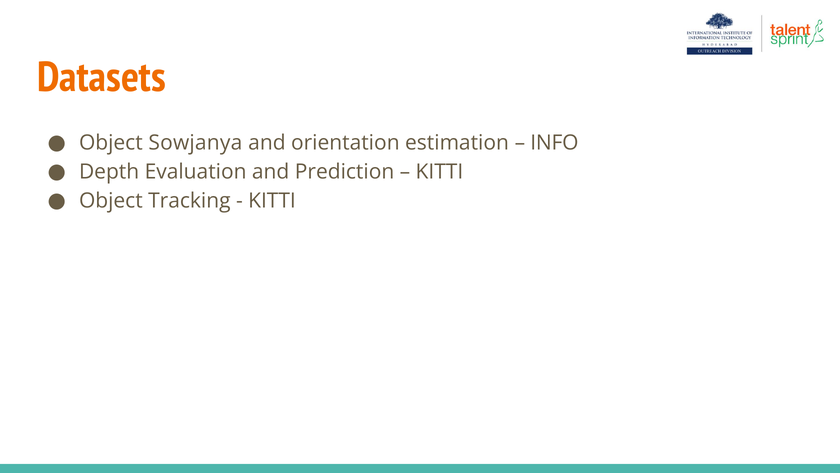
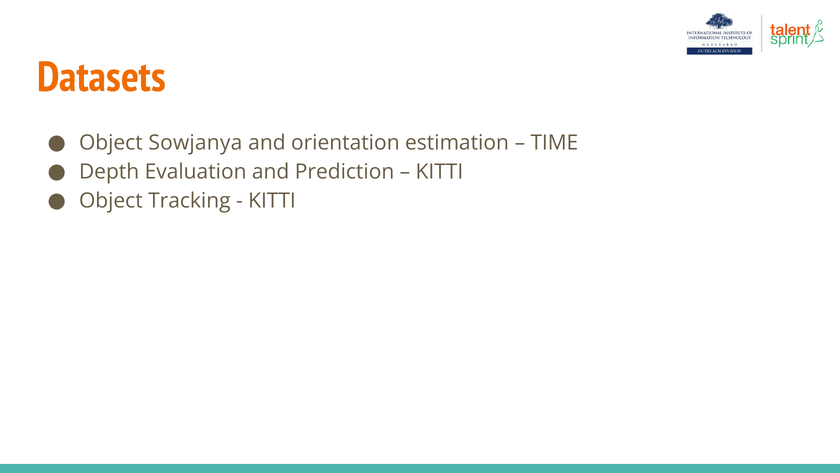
INFO: INFO -> TIME
